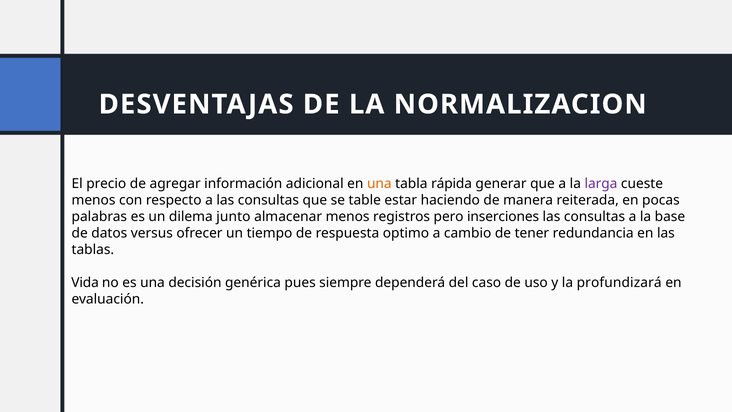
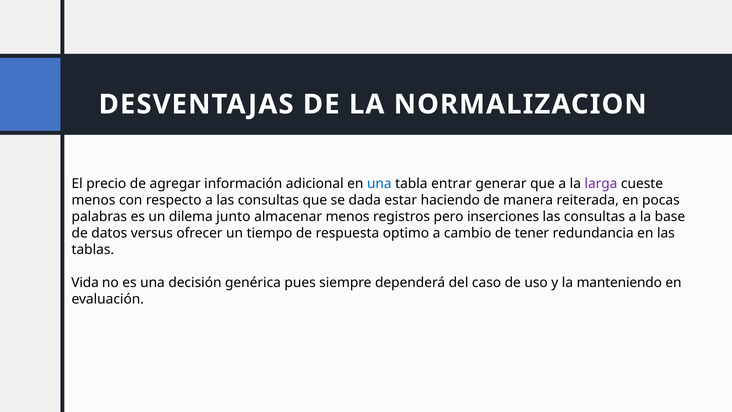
una at (379, 184) colour: orange -> blue
rápida: rápida -> entrar
table: table -> dada
profundizará: profundizará -> manteniendo
